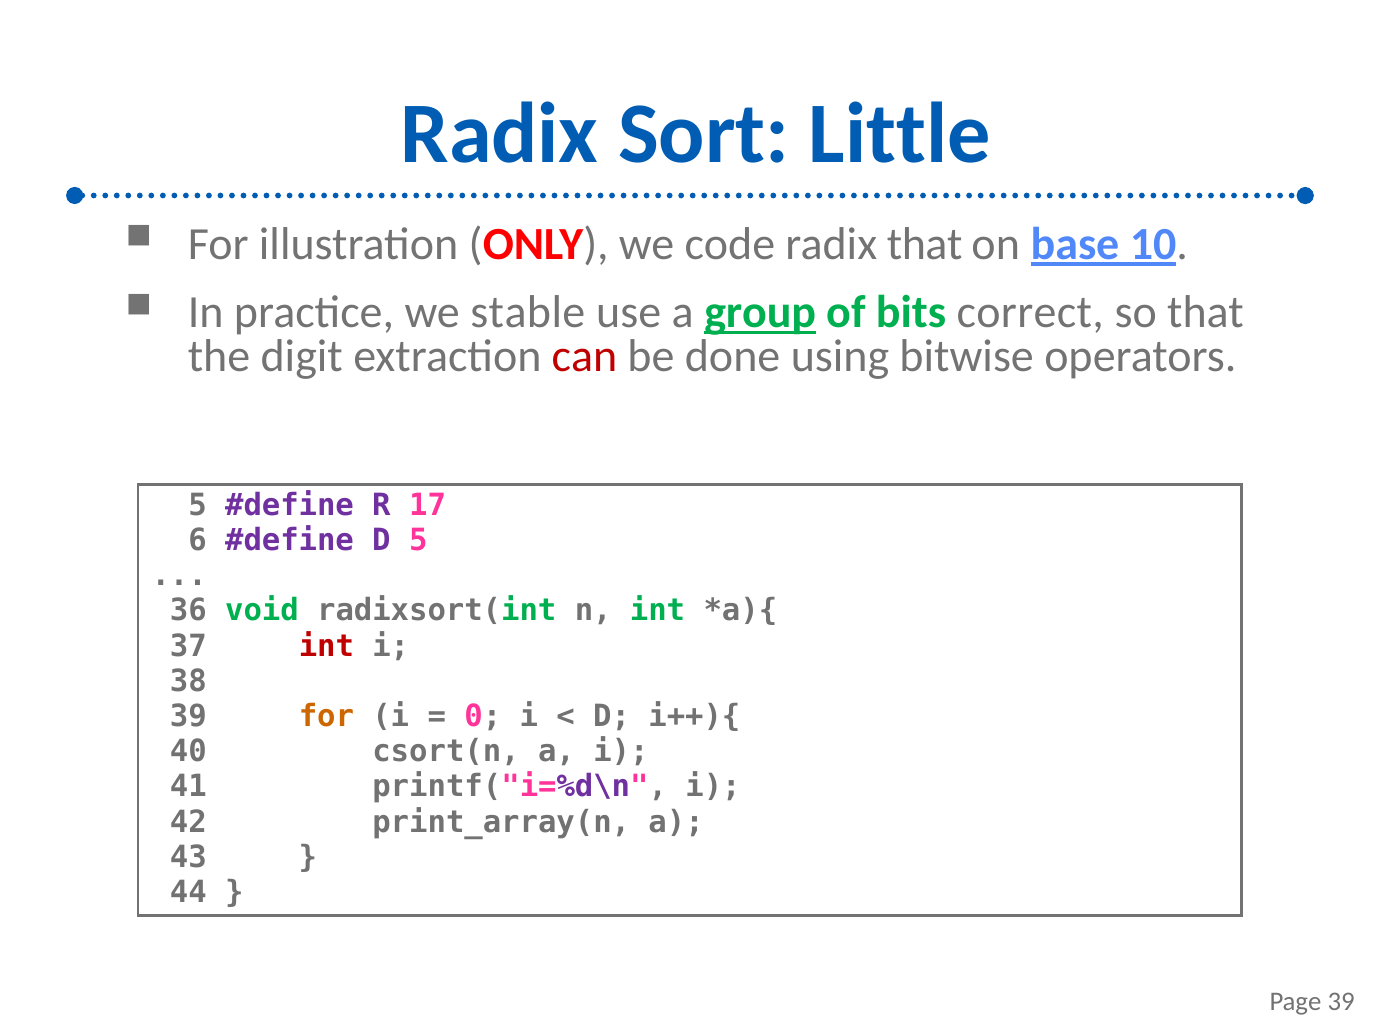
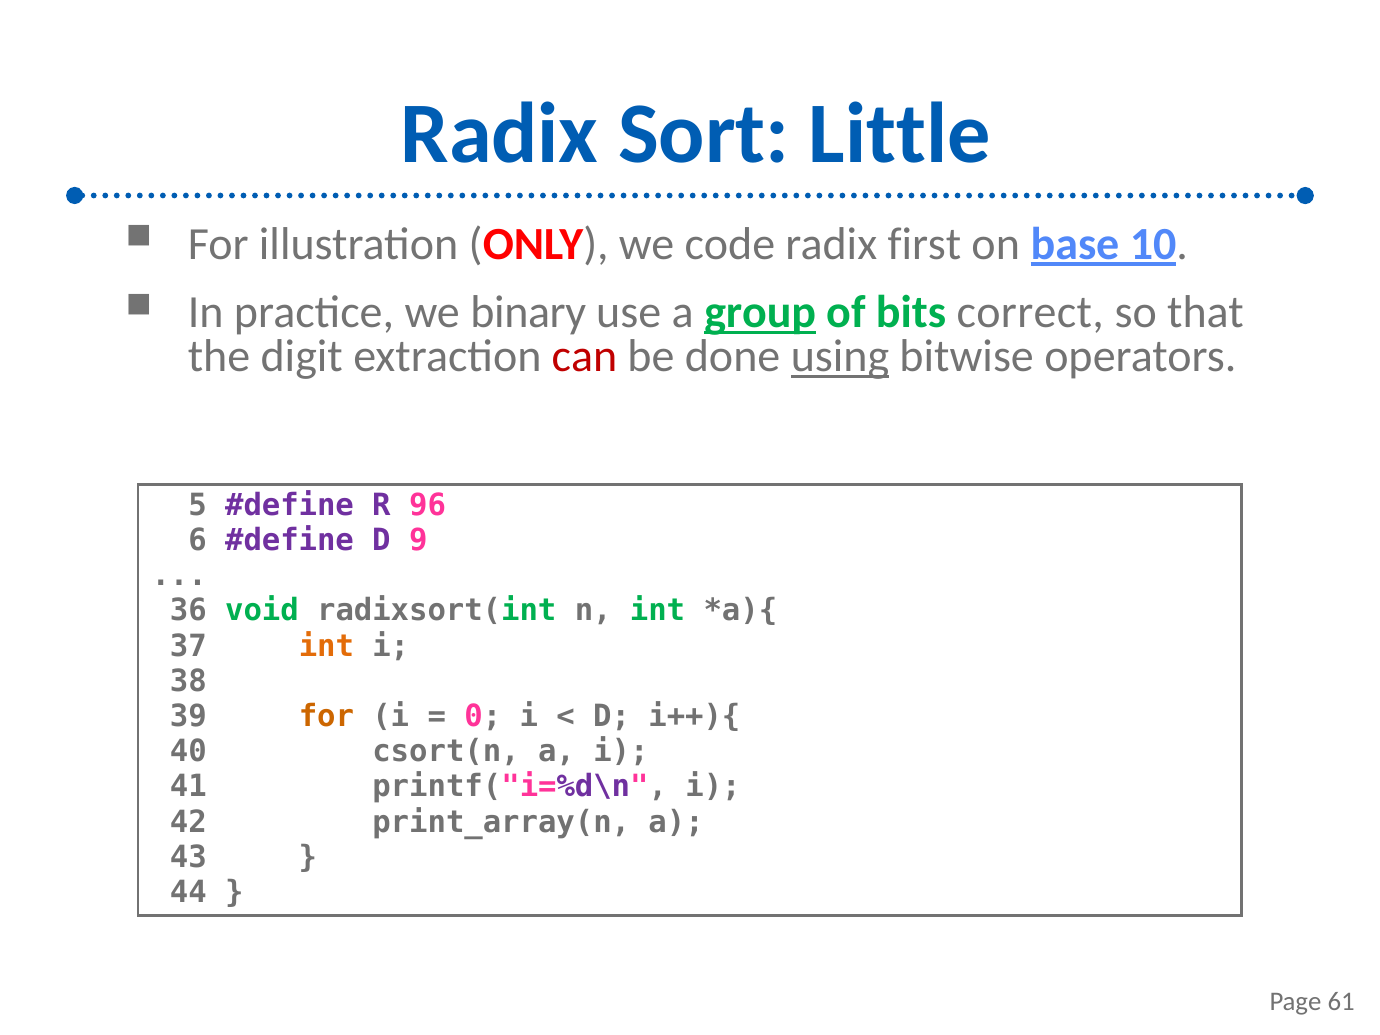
radix that: that -> first
stable: stable -> binary
using underline: none -> present
17: 17 -> 96
D 5: 5 -> 9
int at (326, 646) colour: red -> orange
Page 39: 39 -> 61
